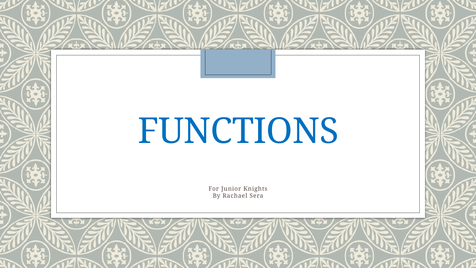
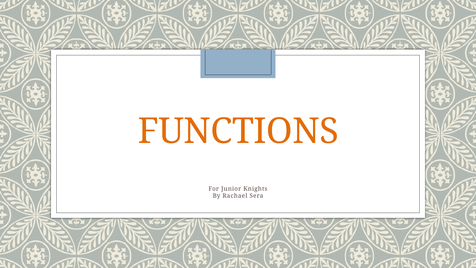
FUNCTIONS colour: blue -> orange
